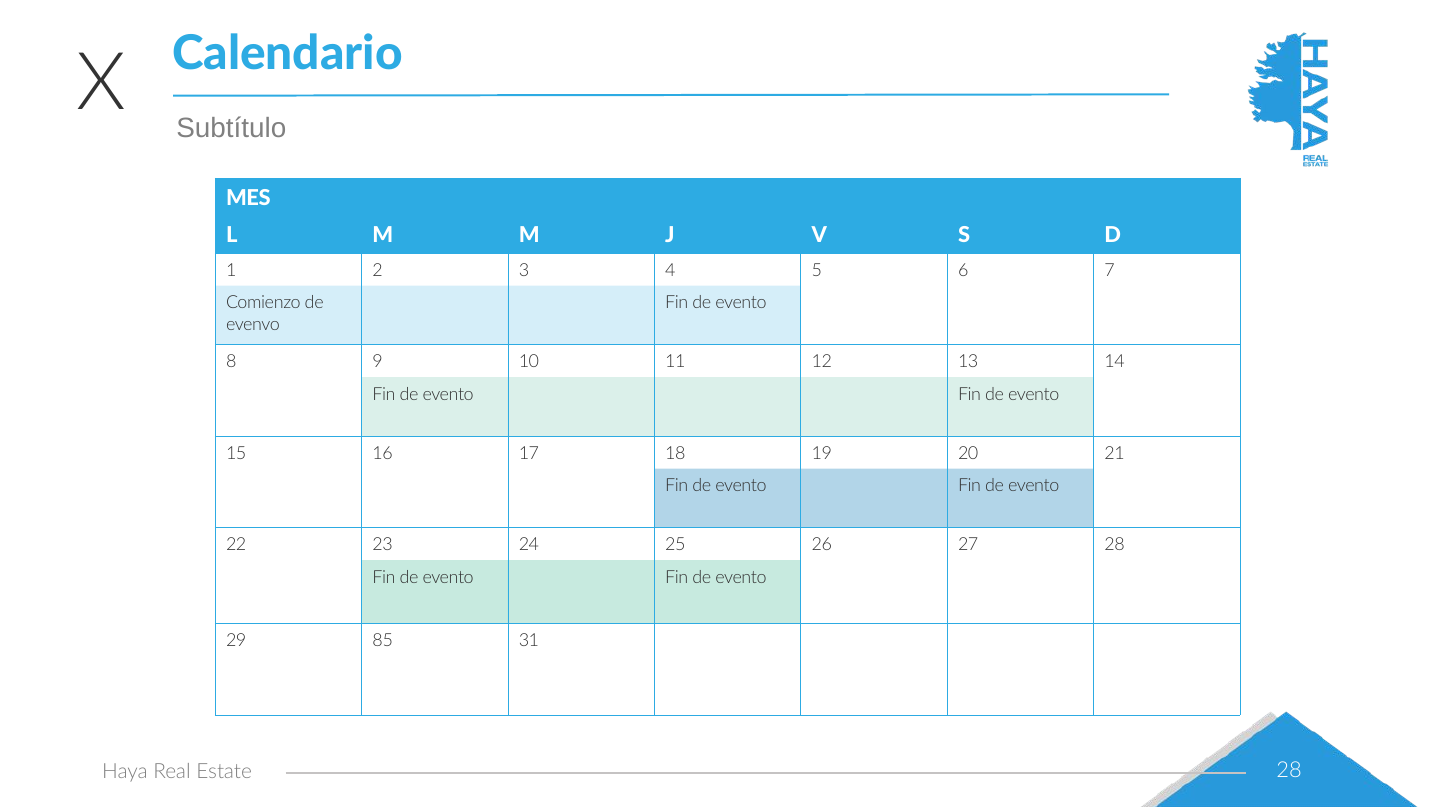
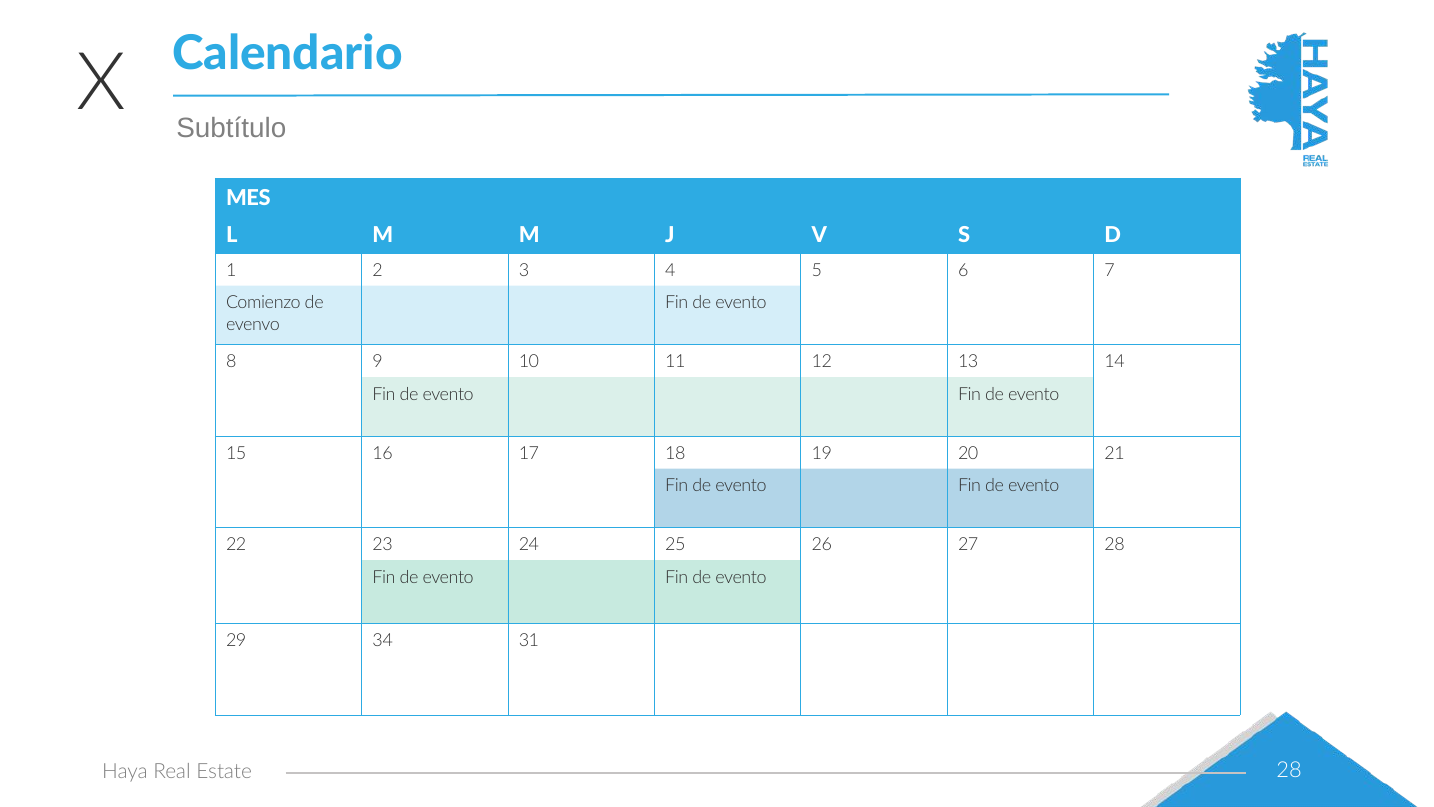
85: 85 -> 34
